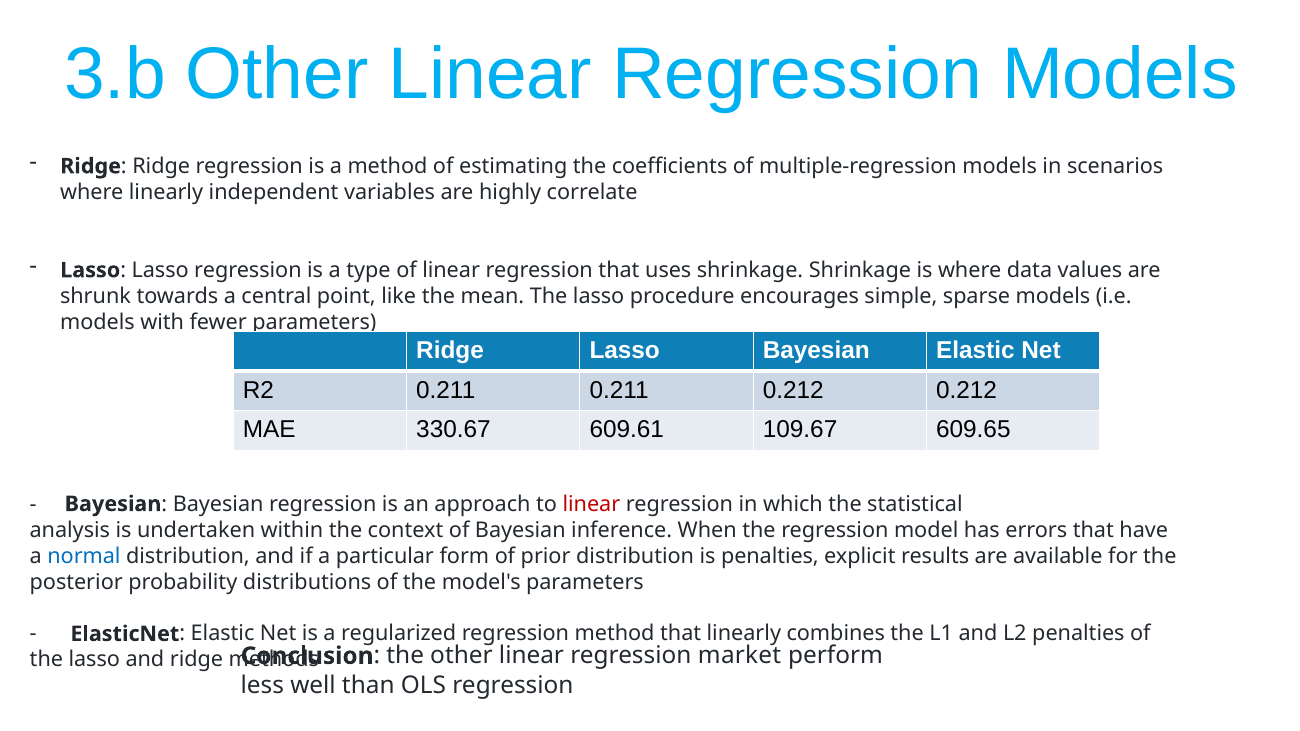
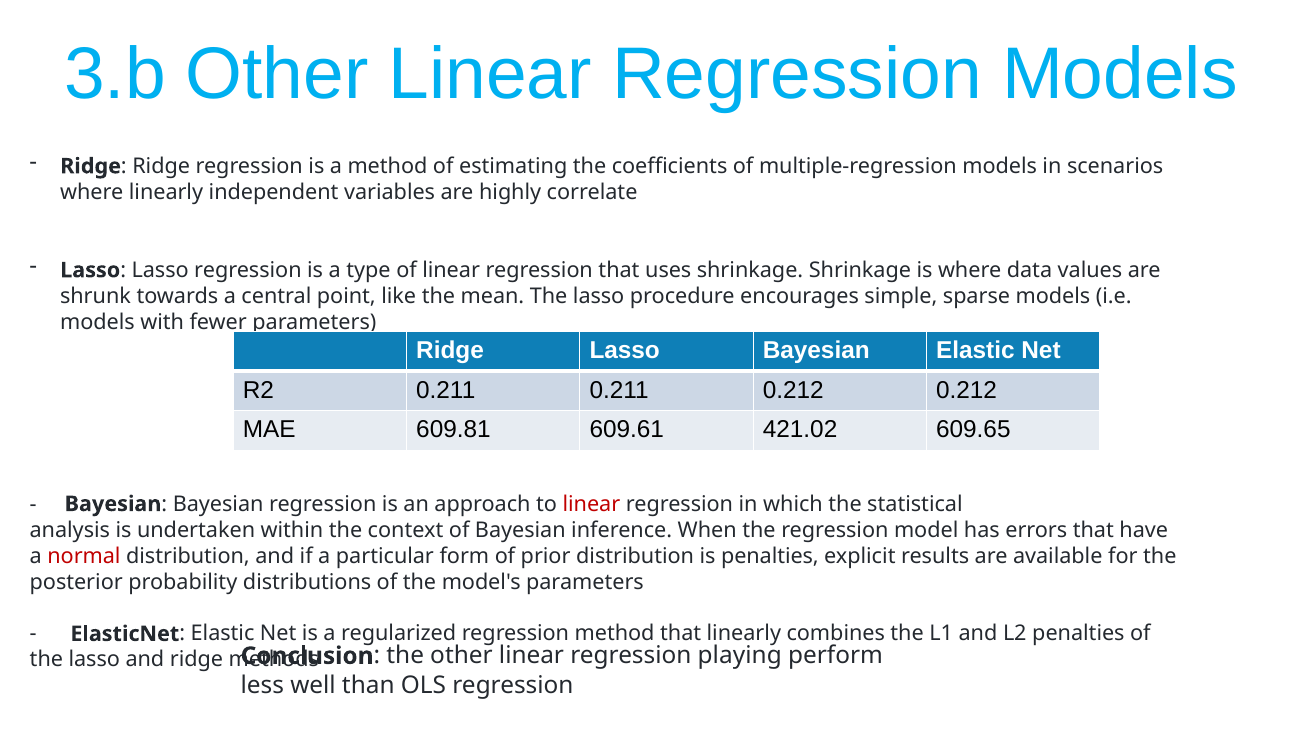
330.67: 330.67 -> 609.81
109.67: 109.67 -> 421.02
normal colour: blue -> red
market: market -> playing
